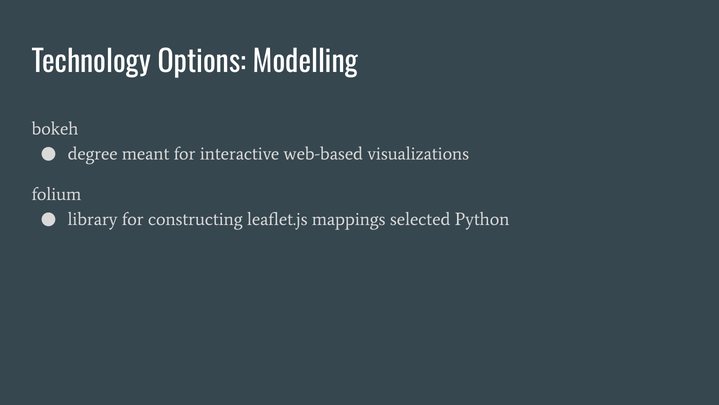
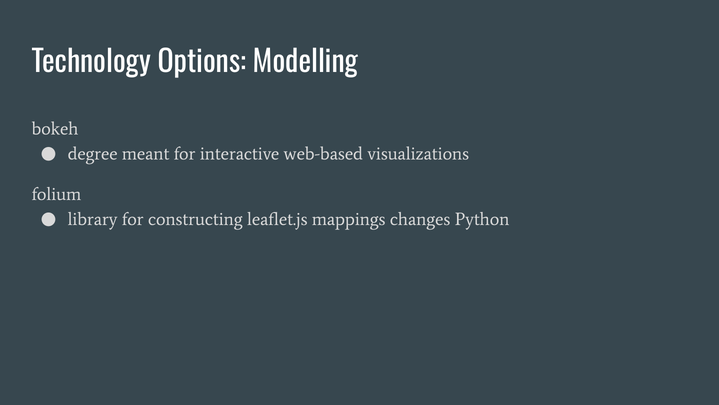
selected: selected -> changes
